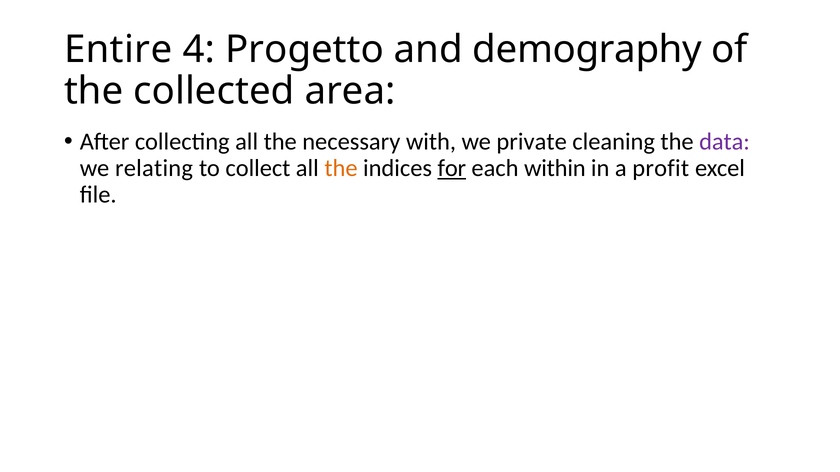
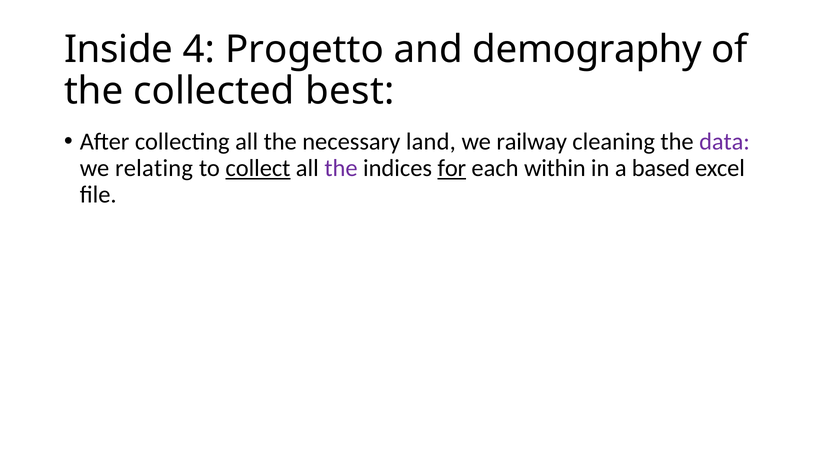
Entire: Entire -> Inside
area: area -> best
with: with -> land
private: private -> railway
collect underline: none -> present
the at (341, 168) colour: orange -> purple
profit: profit -> based
